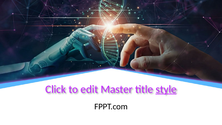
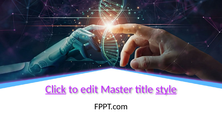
Click underline: none -> present
